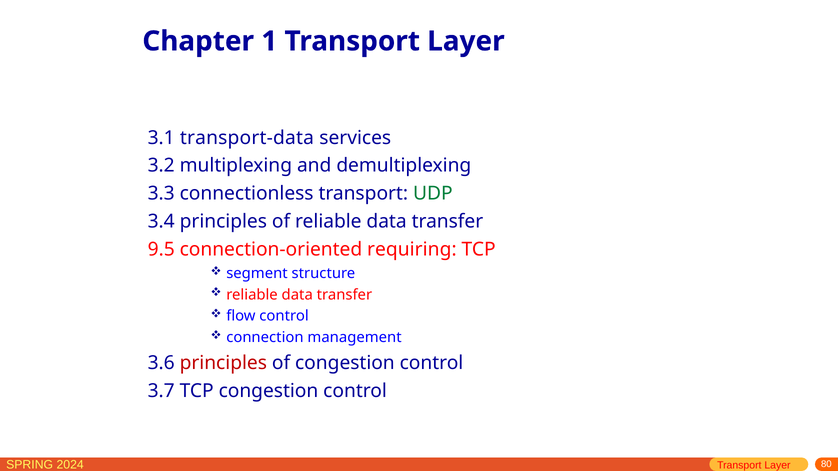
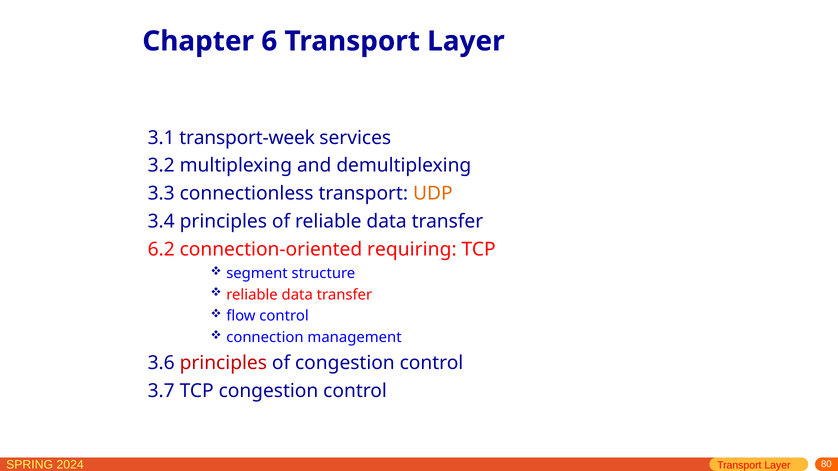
1: 1 -> 6
transport-data: transport-data -> transport-week
UDP colour: green -> orange
9.5: 9.5 -> 6.2
